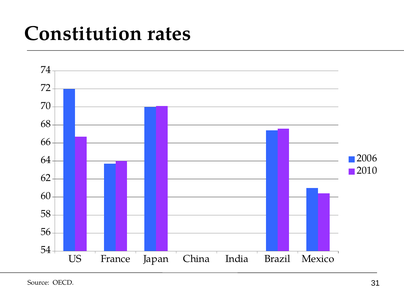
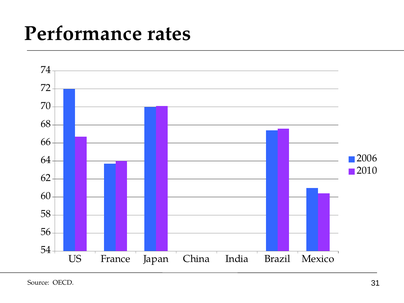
Constitution: Constitution -> Performance
